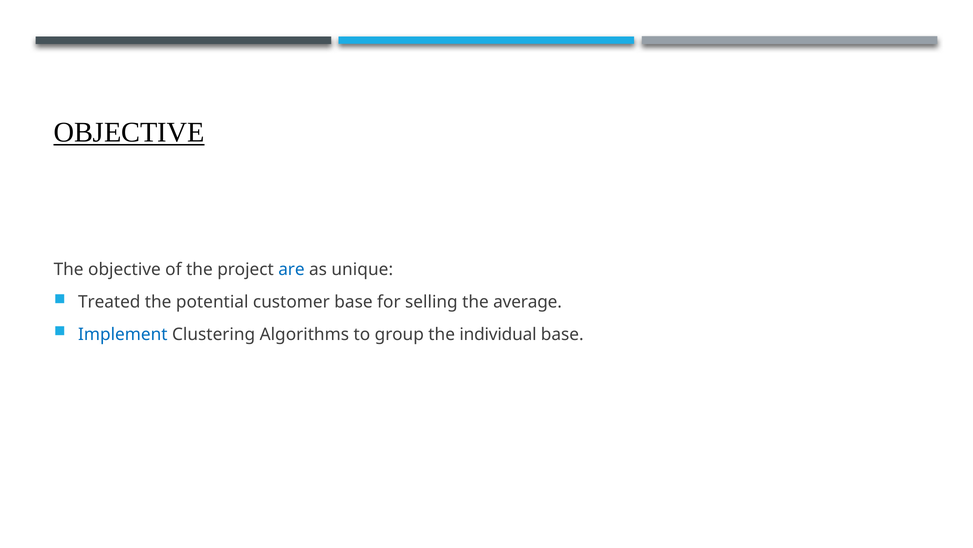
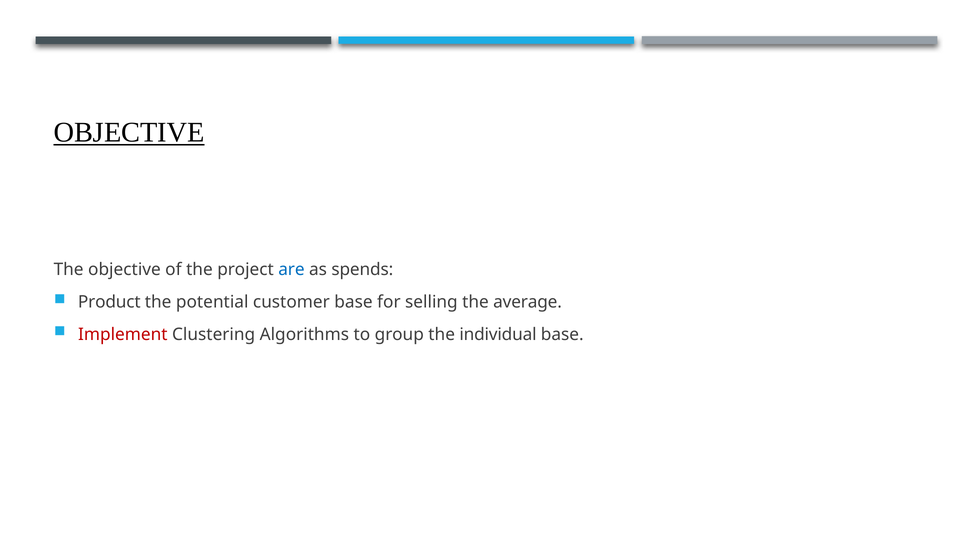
unique: unique -> spends
Treated: Treated -> Product
Implement colour: blue -> red
